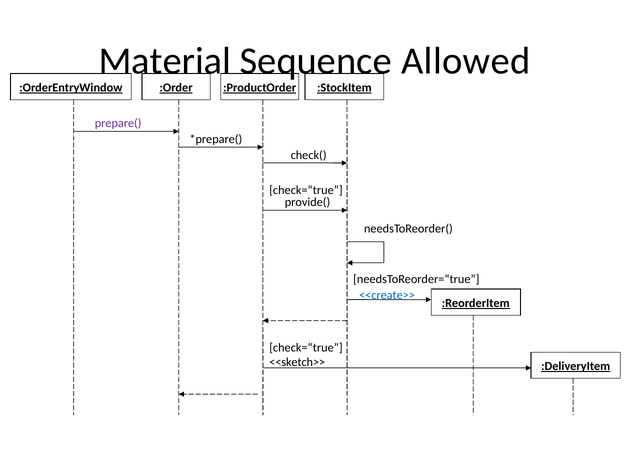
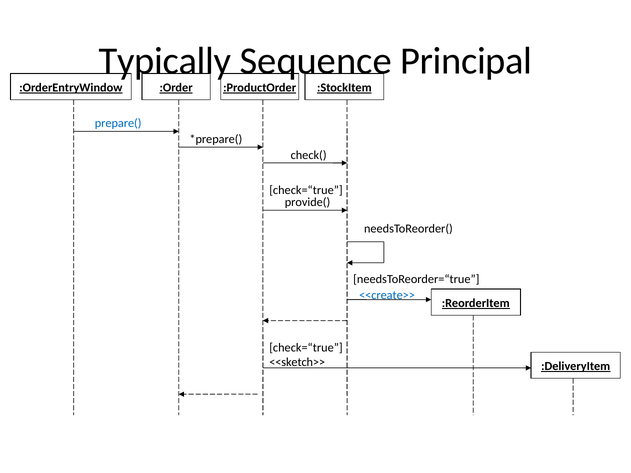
Material: Material -> Typically
Allowed: Allowed -> Principal
prepare( colour: purple -> blue
